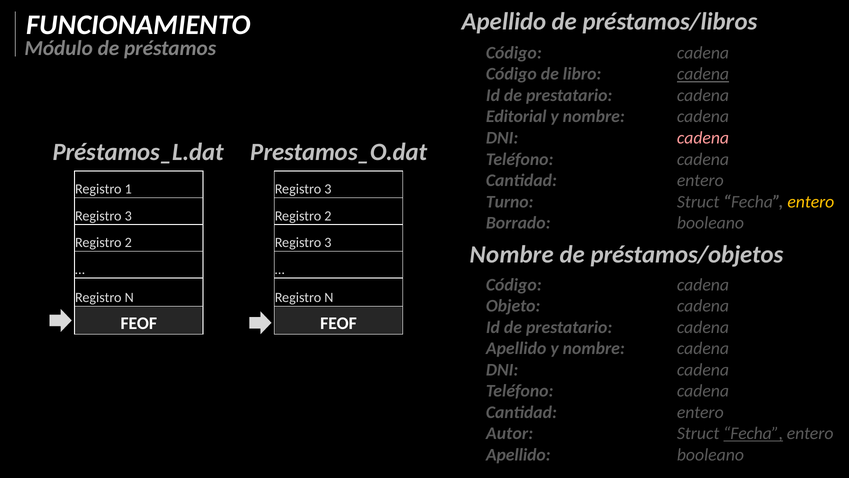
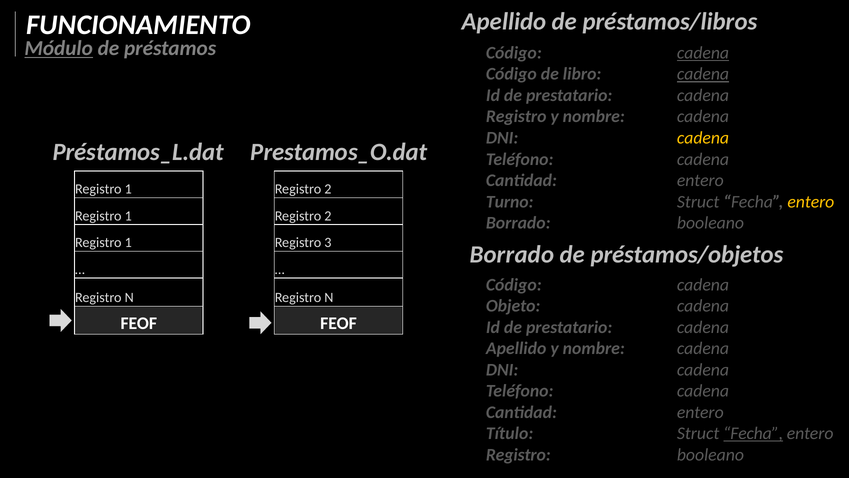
Módulo underline: none -> present
cadena at (703, 53) underline: none -> present
Editorial at (516, 117): Editorial -> Registro
cadena at (703, 138) colour: pink -> yellow
3 at (328, 189): 3 -> 2
3 at (128, 216): 3 -> 1
2 at (128, 243): 2 -> 1
Nombre at (512, 254): Nombre -> Borrado
Autor: Autor -> Título
Apellido at (518, 454): Apellido -> Registro
